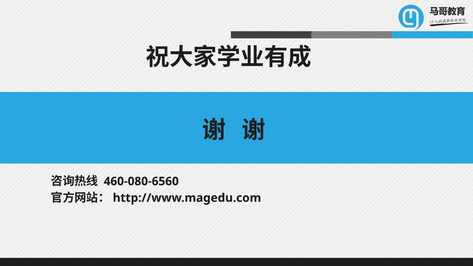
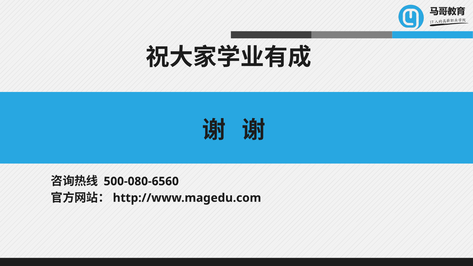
460-080-6560: 460-080-6560 -> 500-080-6560
